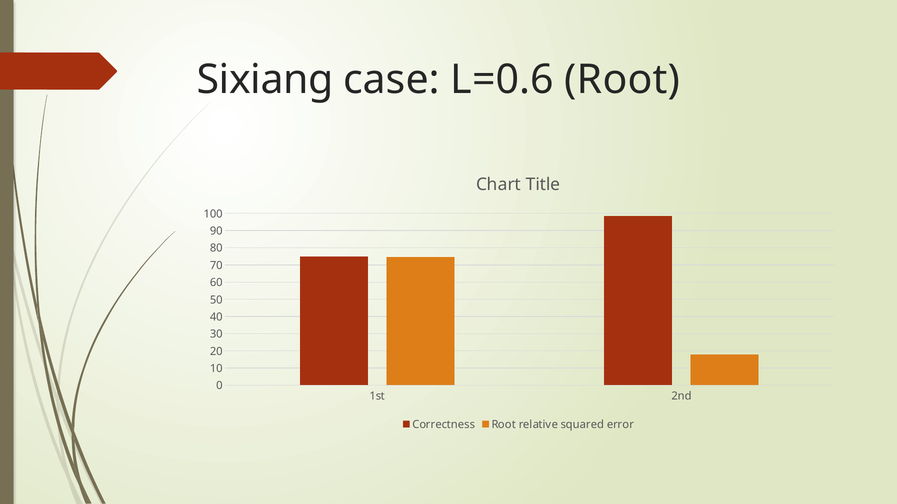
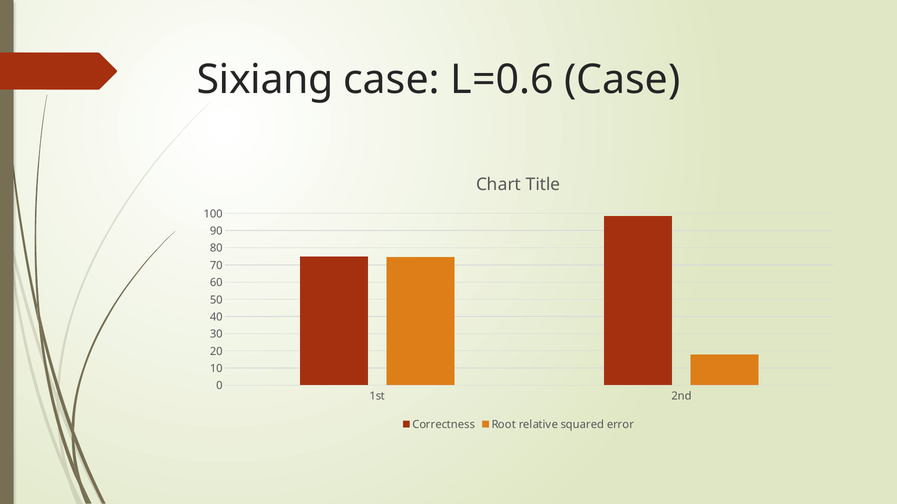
L=0.6 Root: Root -> Case
